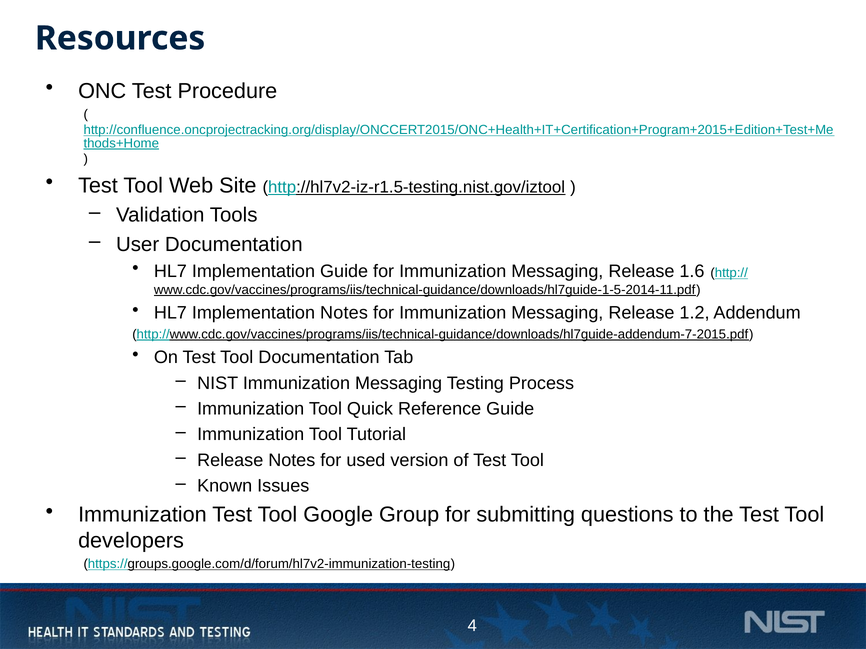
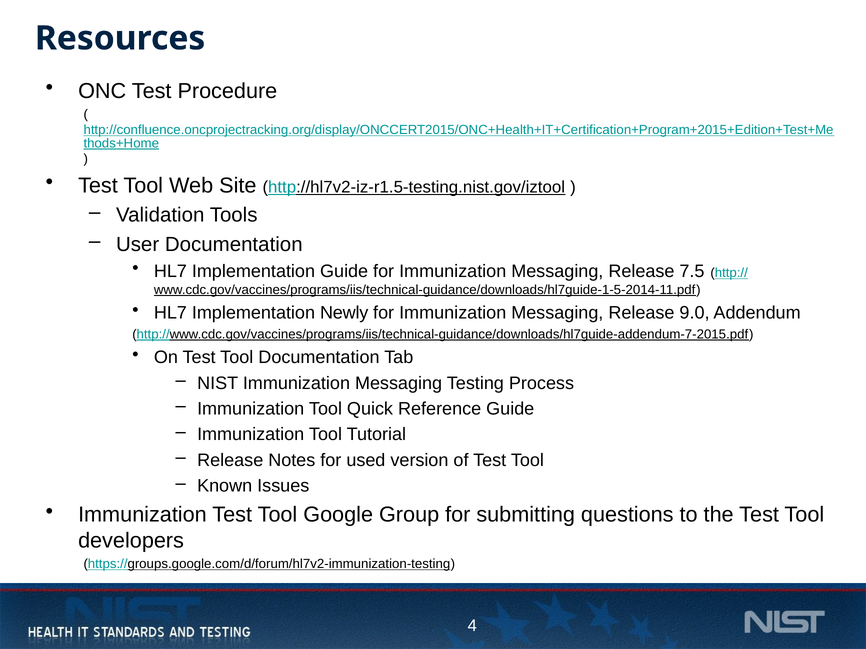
1.6: 1.6 -> 7.5
Implementation Notes: Notes -> Newly
1.2: 1.2 -> 9.0
